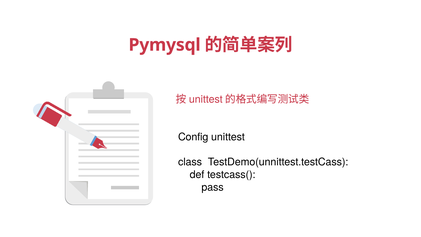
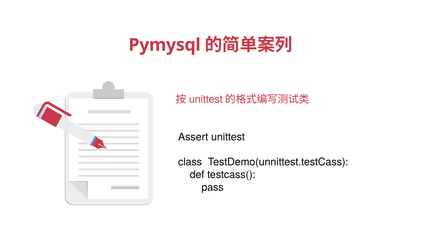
Config: Config -> Assert
